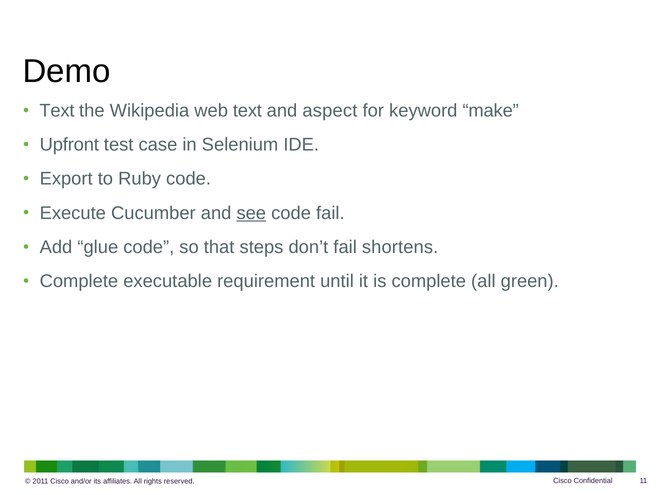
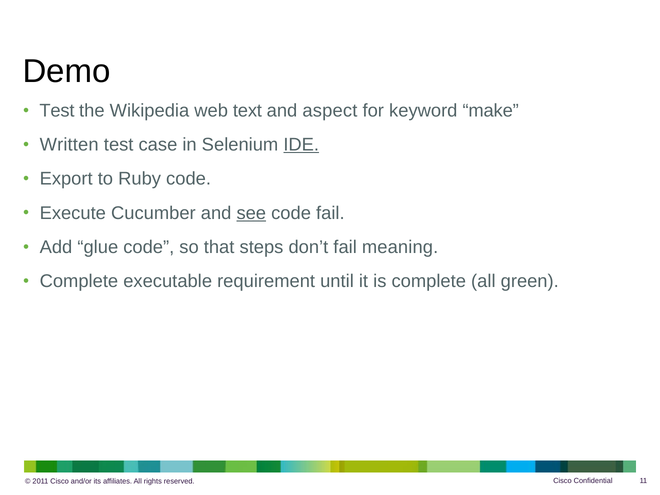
Text at (57, 111): Text -> Test
Upfront: Upfront -> Written
IDE underline: none -> present
shortens: shortens -> meaning
